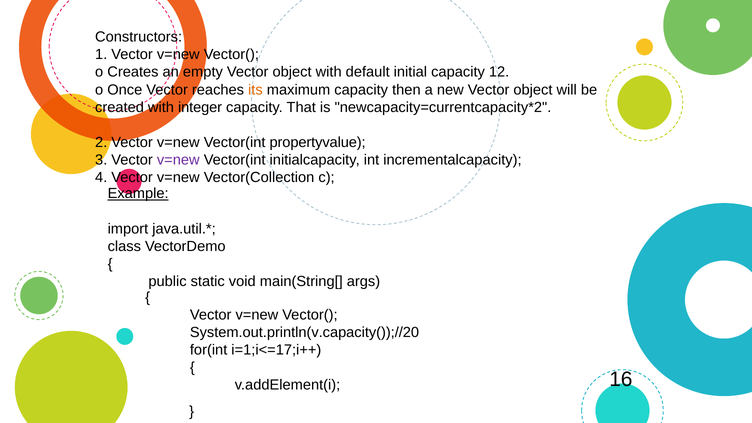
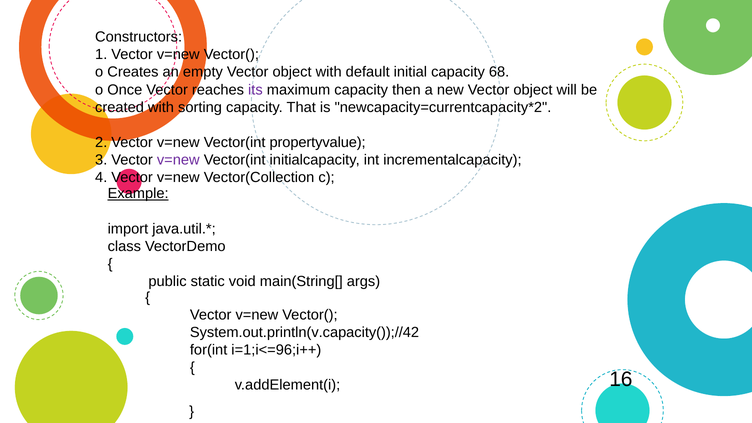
12: 12 -> 68
its colour: orange -> purple
integer: integer -> sorting
System.out.println(v.capacity());//20: System.out.println(v.capacity());//20 -> System.out.println(v.capacity());//42
i=1;i<=17;i++: i=1;i<=17;i++ -> i=1;i<=96;i++
